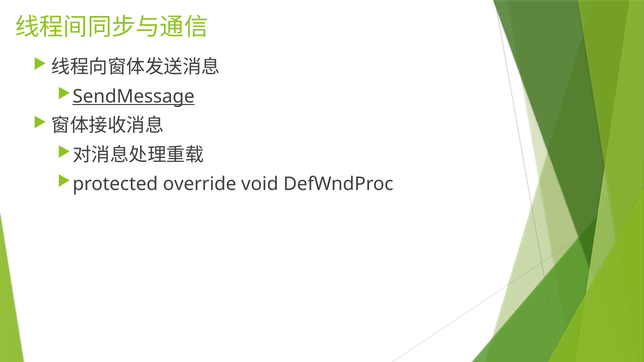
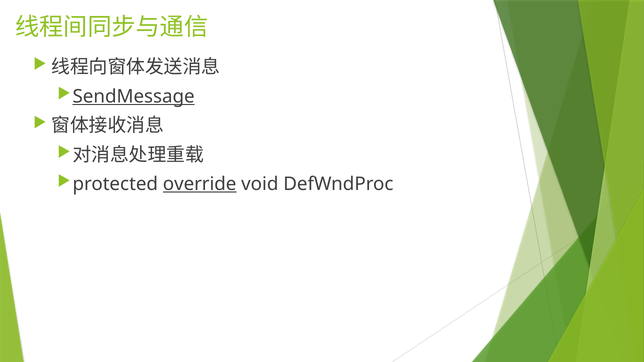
override underline: none -> present
